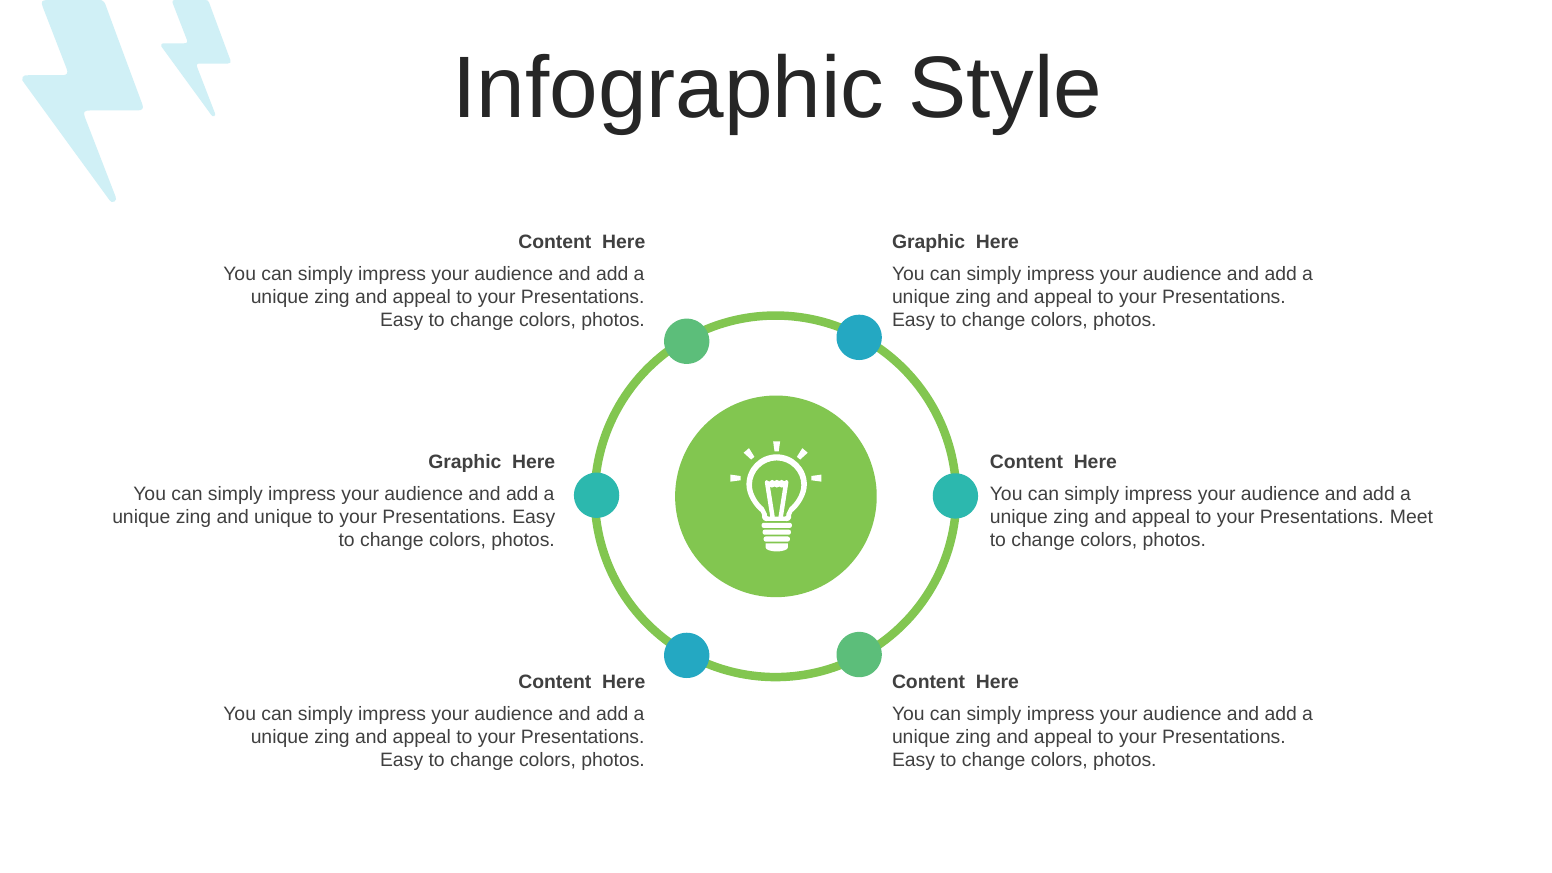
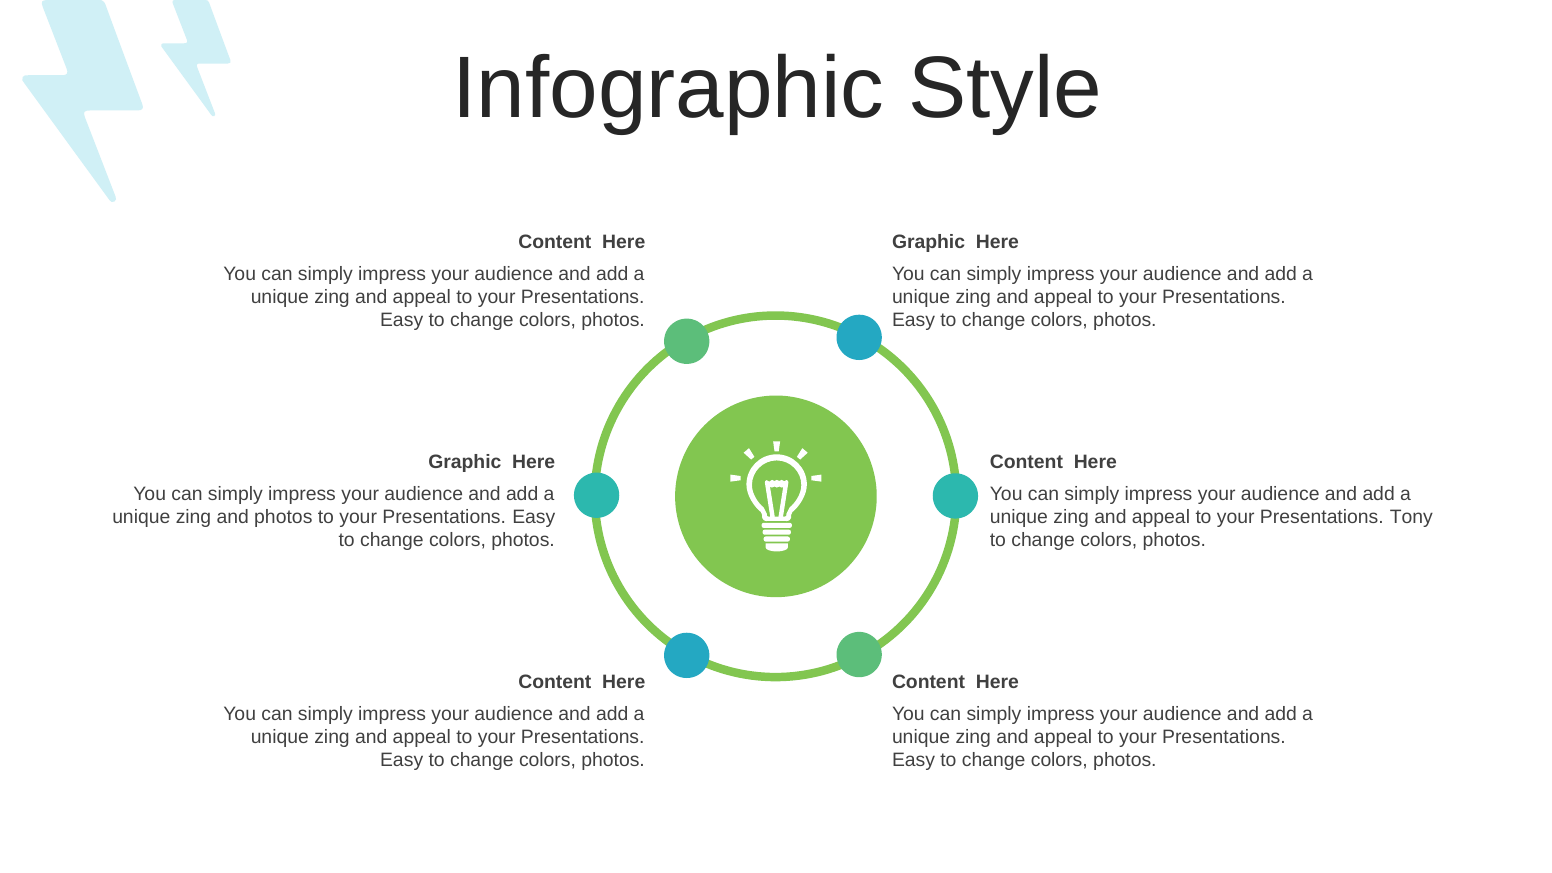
and unique: unique -> photos
Meet: Meet -> Tony
